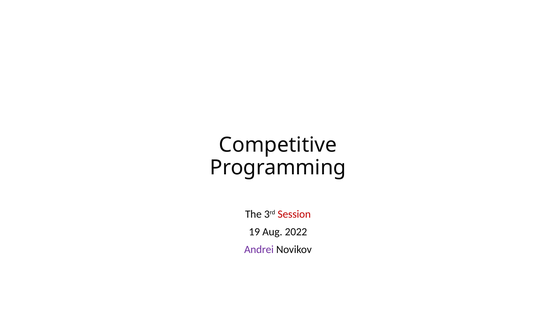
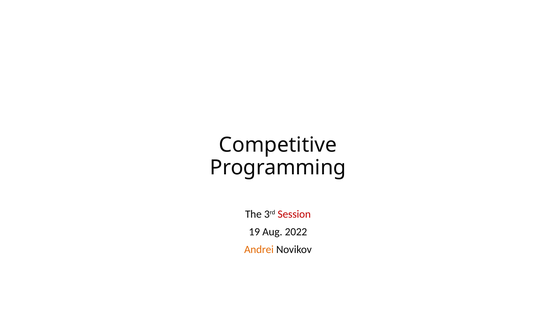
Andrei colour: purple -> orange
